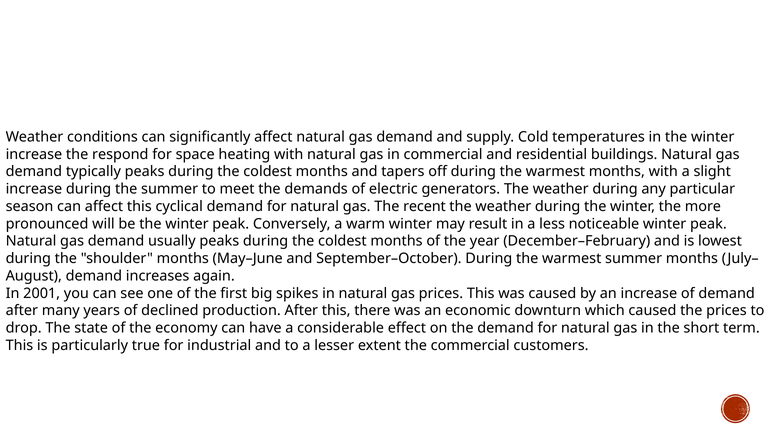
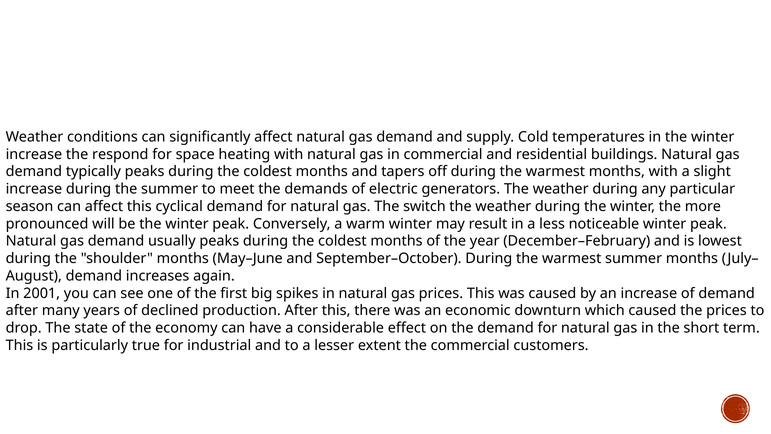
recent: recent -> switch
